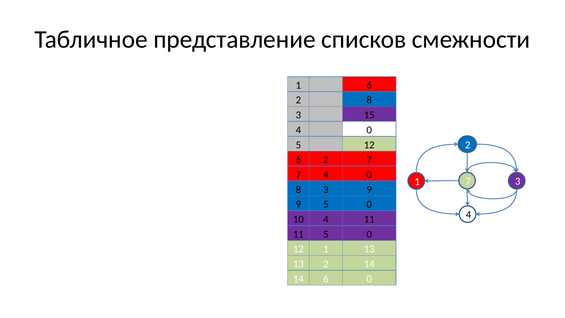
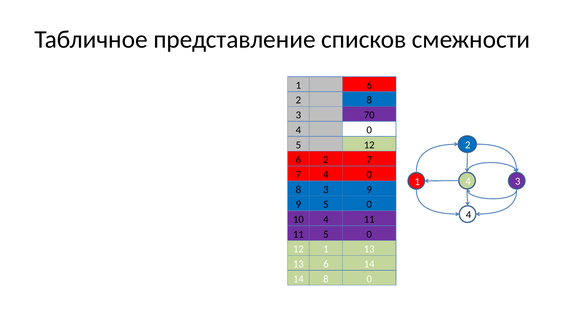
15: 15 -> 70
1 7: 7 -> 4
13 2: 2 -> 6
14 6: 6 -> 8
